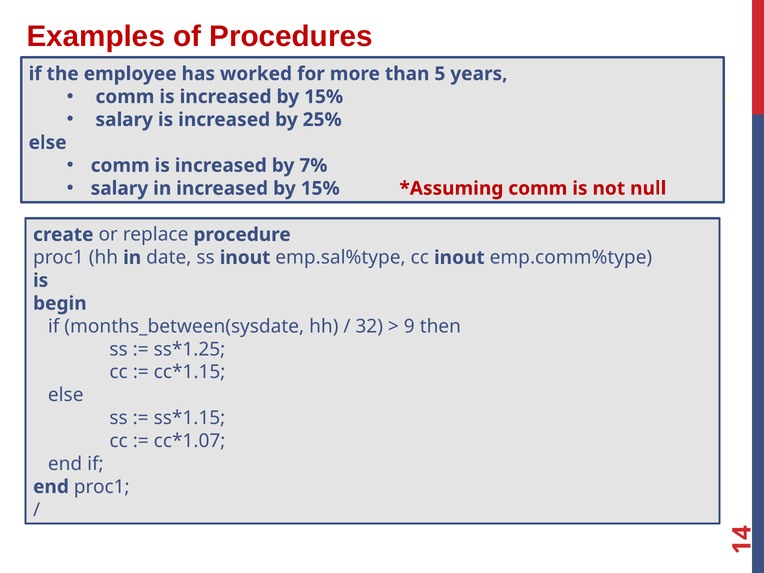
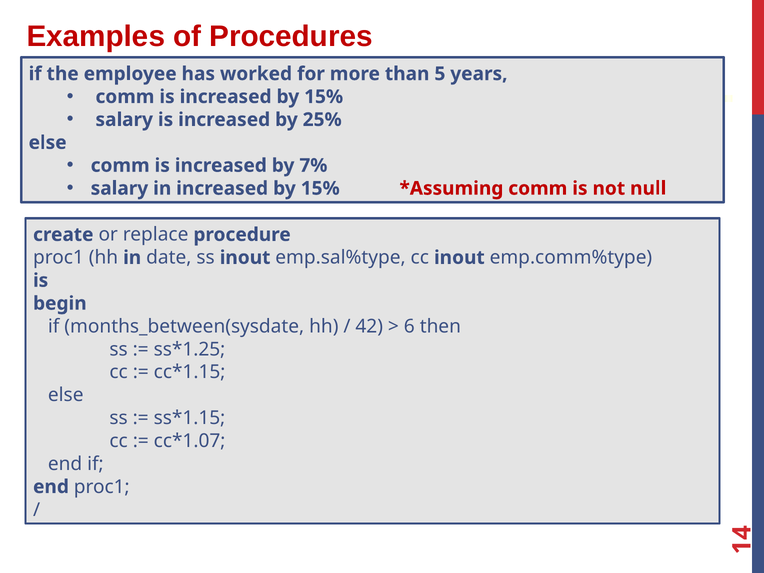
32: 32 -> 42
9: 9 -> 6
